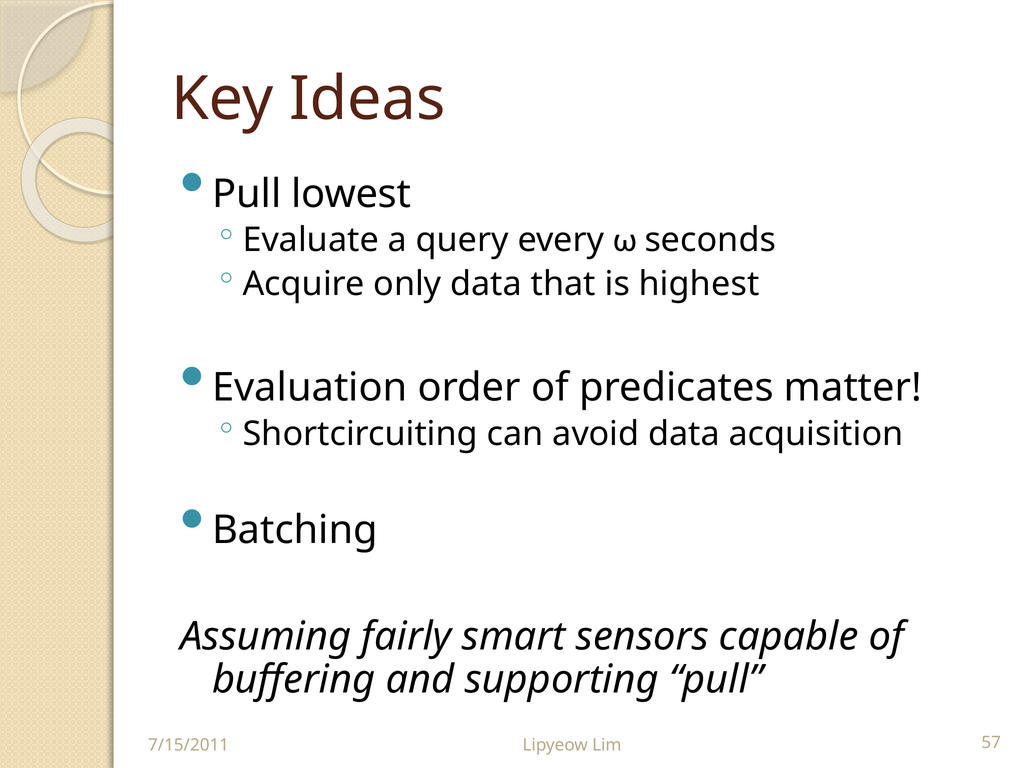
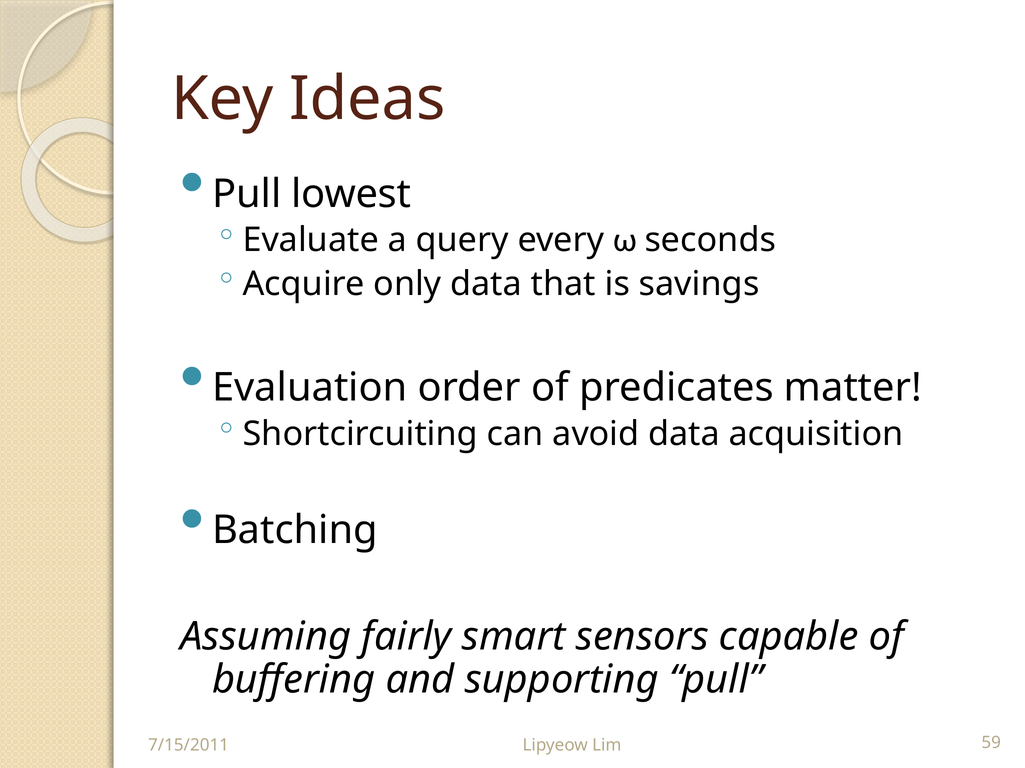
highest: highest -> savings
57: 57 -> 59
